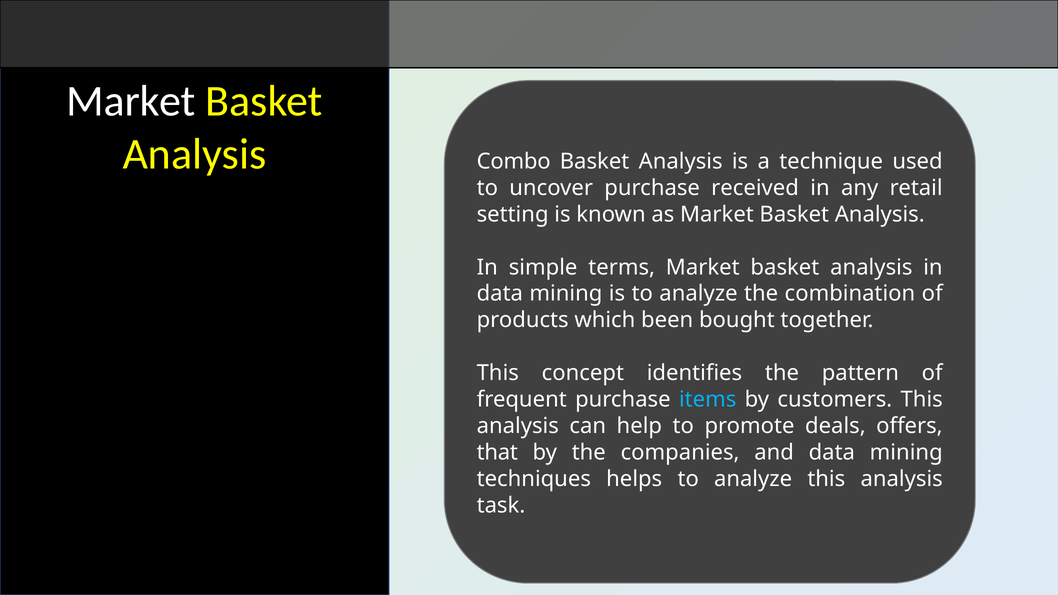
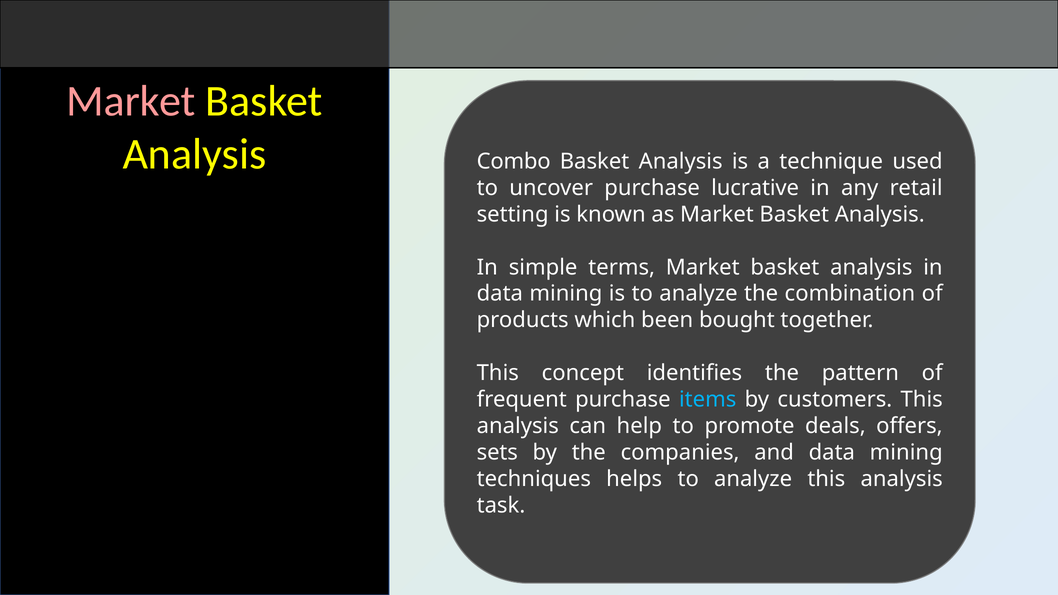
Market at (131, 101) colour: white -> pink
received: received -> lucrative
that: that -> sets
